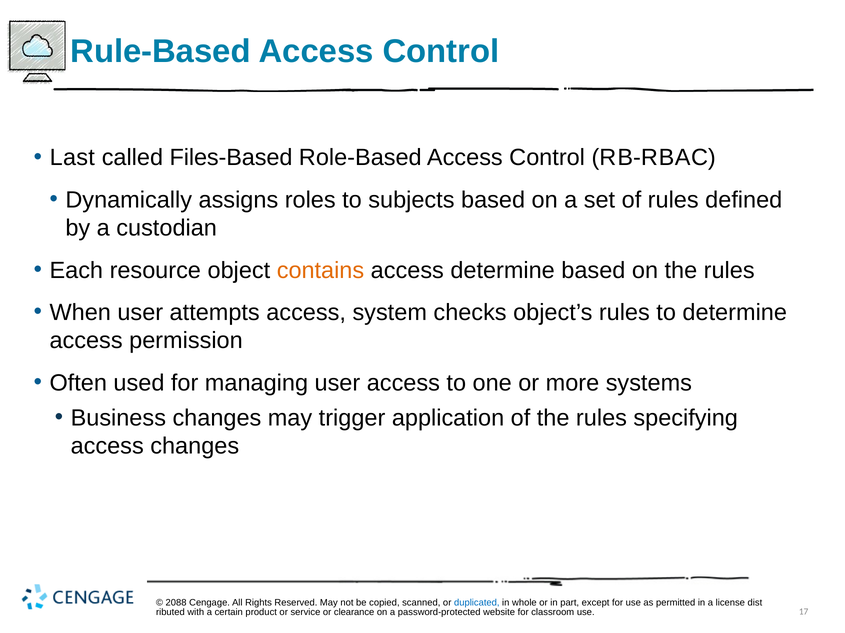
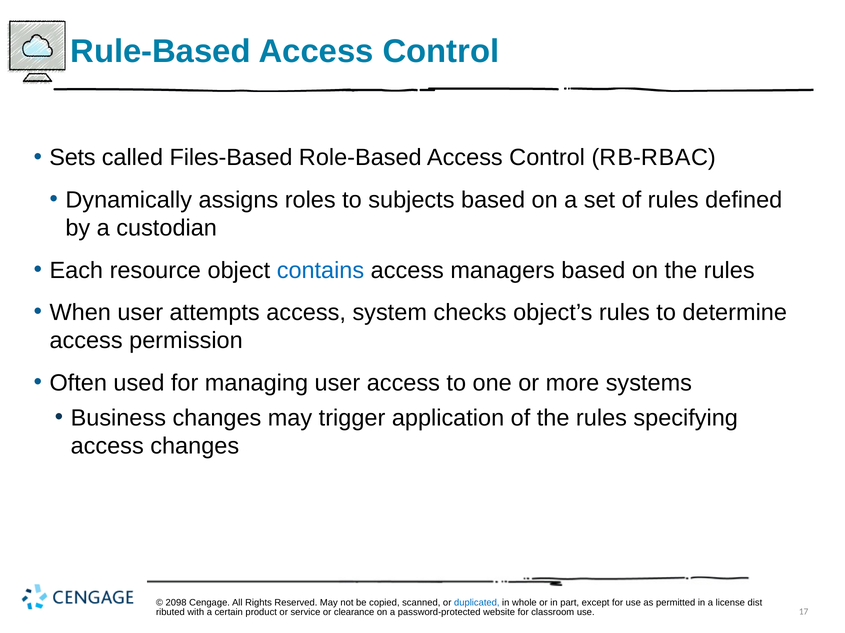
Last: Last -> Sets
contains colour: orange -> blue
access determine: determine -> managers
2088: 2088 -> 2098
